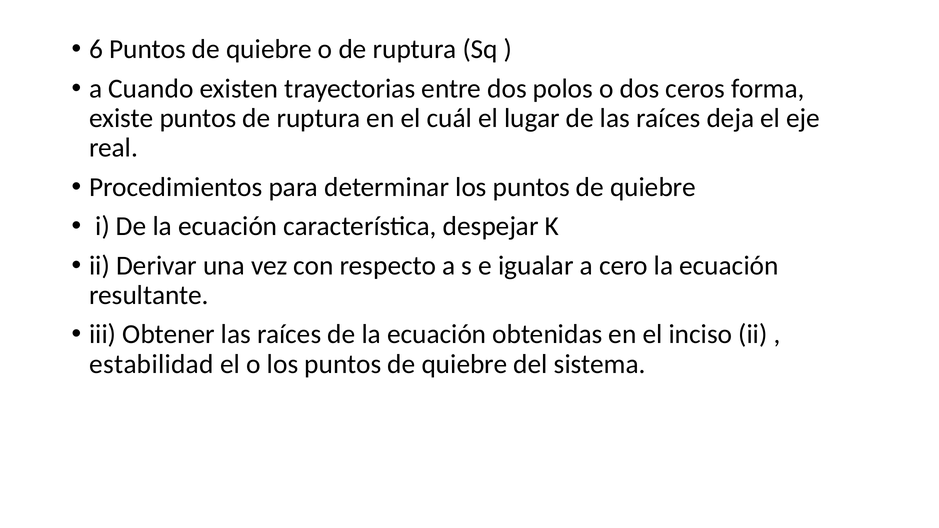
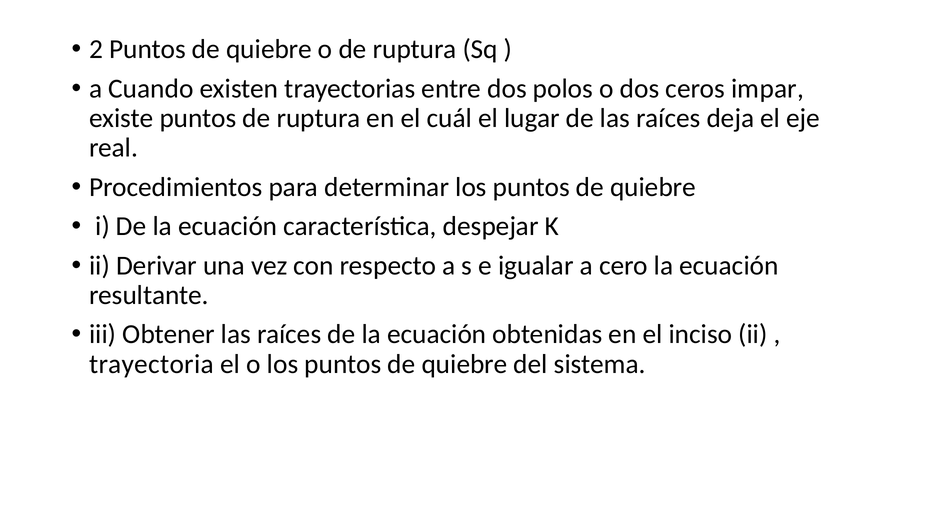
6: 6 -> 2
forma: forma -> impar
estabilidad: estabilidad -> trayectoria
